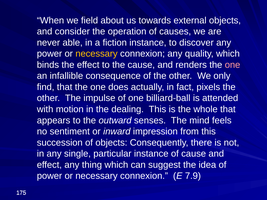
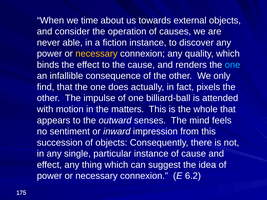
field: field -> time
one at (233, 65) colour: pink -> light blue
dealing: dealing -> matters
7.9: 7.9 -> 6.2
